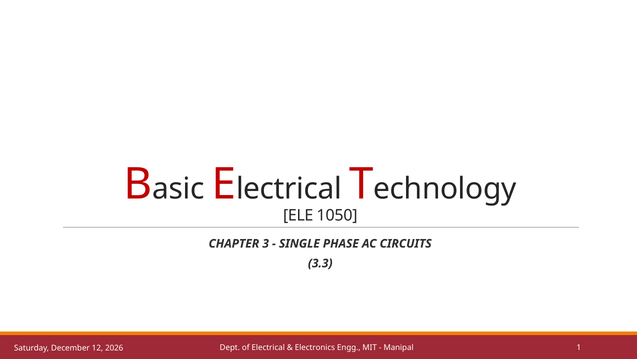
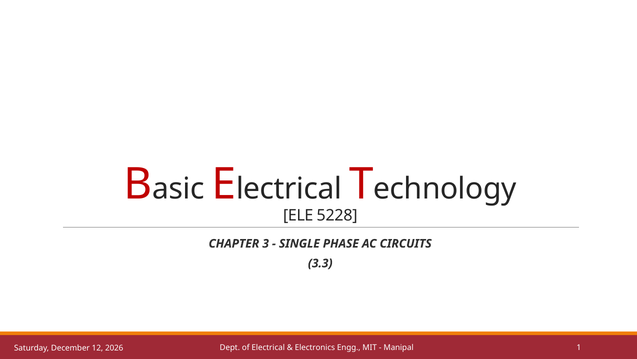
1050: 1050 -> 5228
